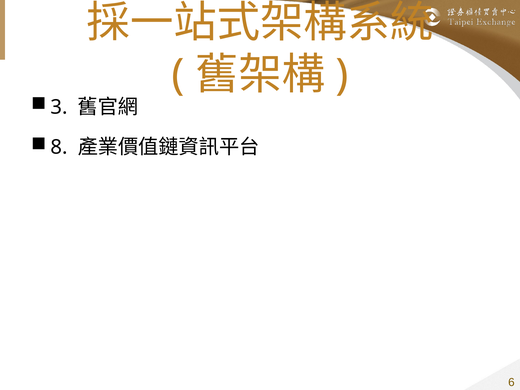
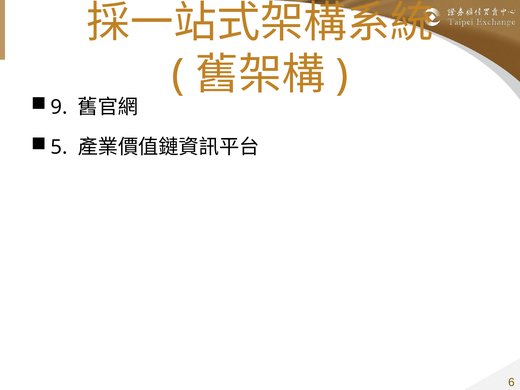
3: 3 -> 9
8: 8 -> 5
